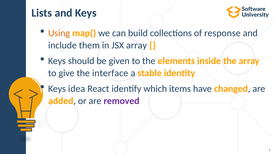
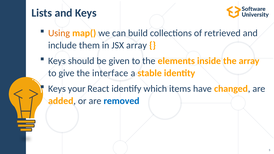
response: response -> retrieved
idea: idea -> your
removed colour: purple -> blue
